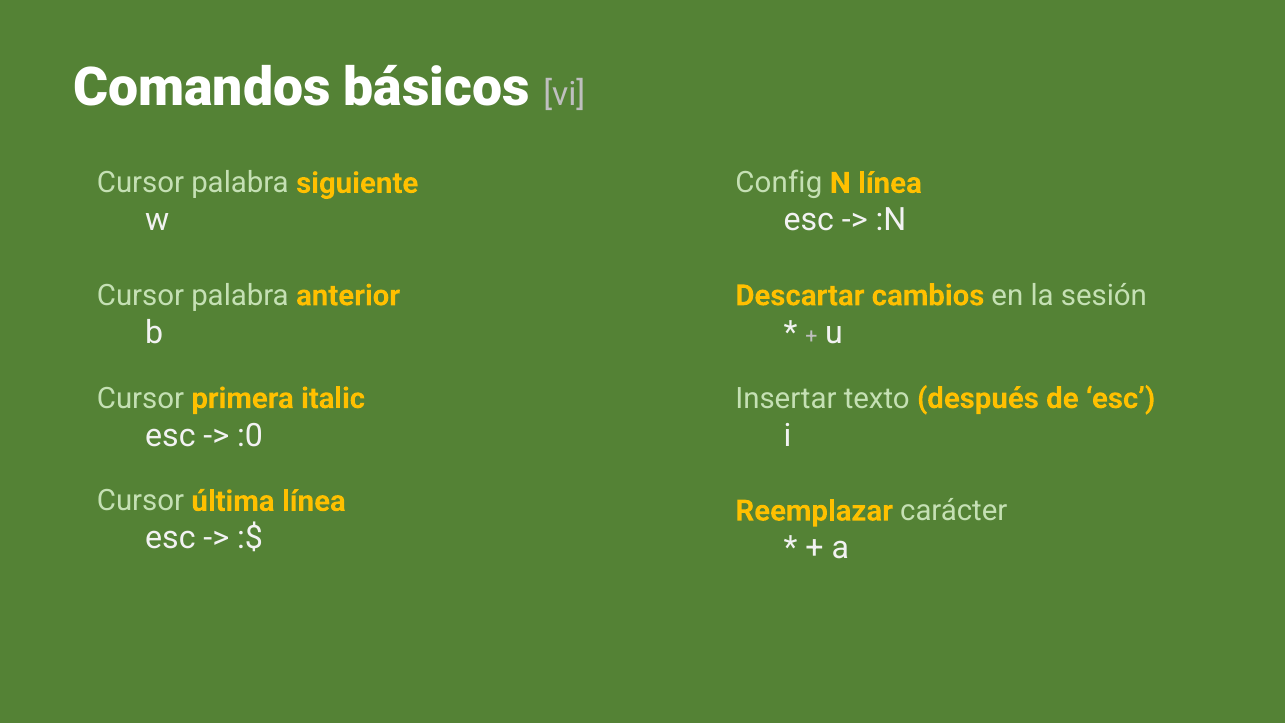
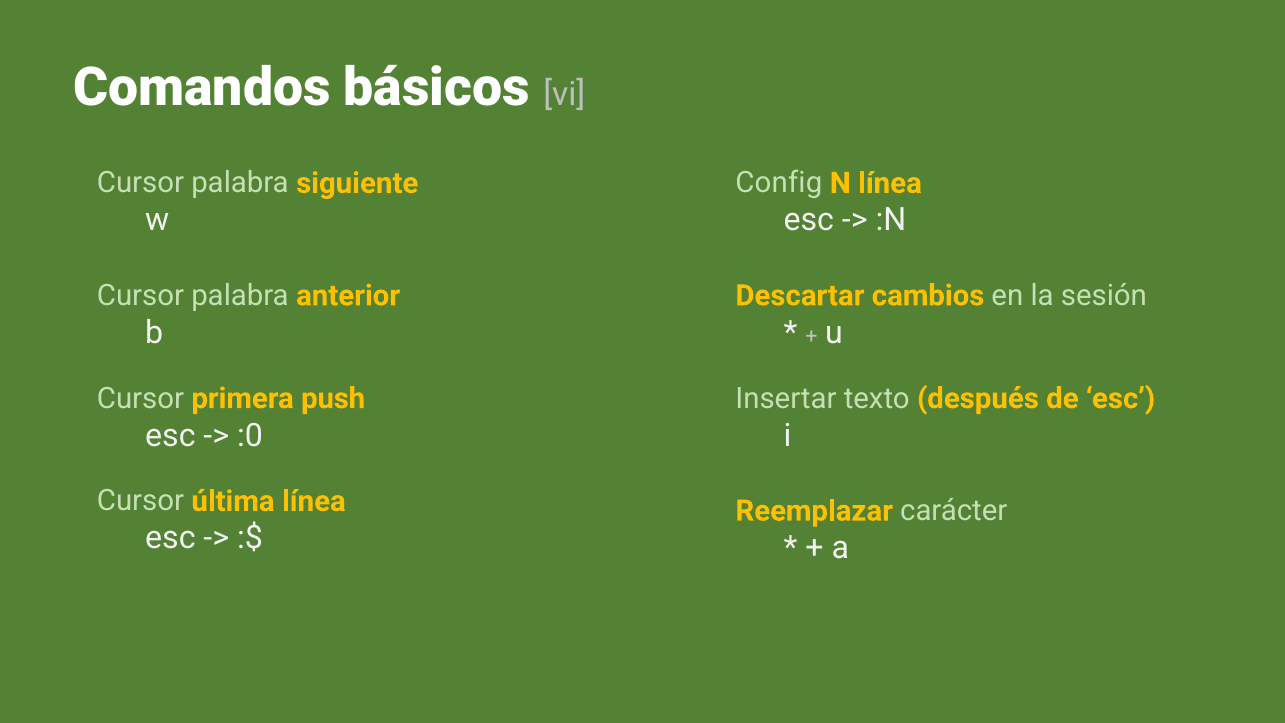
italic: italic -> push
